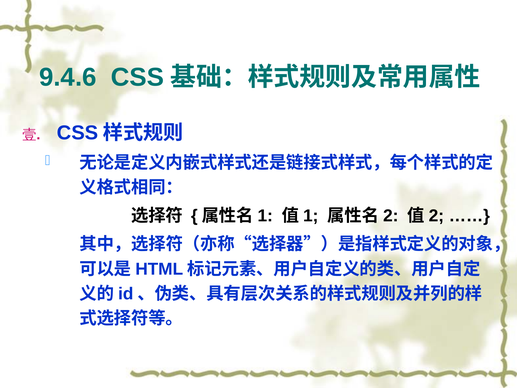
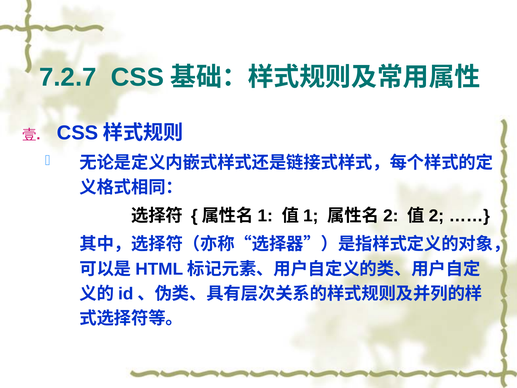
9.4.6: 9.4.6 -> 7.2.7
